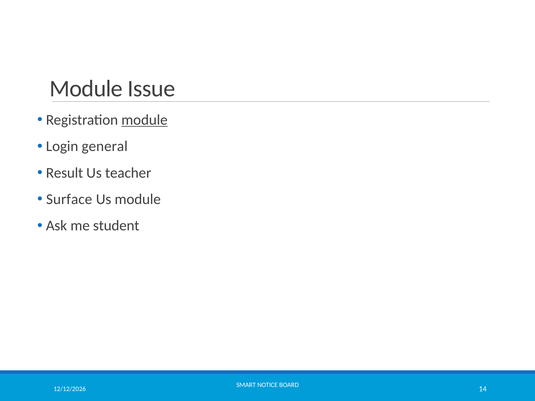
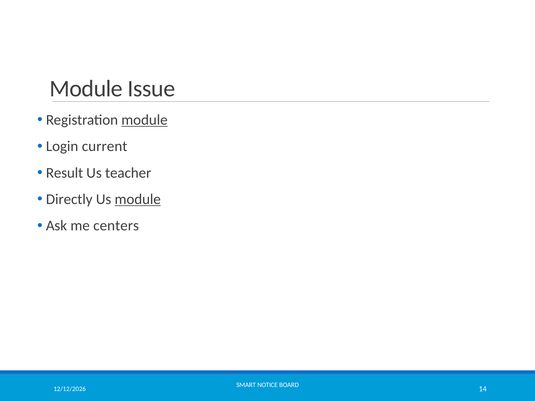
general: general -> current
Surface: Surface -> Directly
module at (138, 199) underline: none -> present
student: student -> centers
